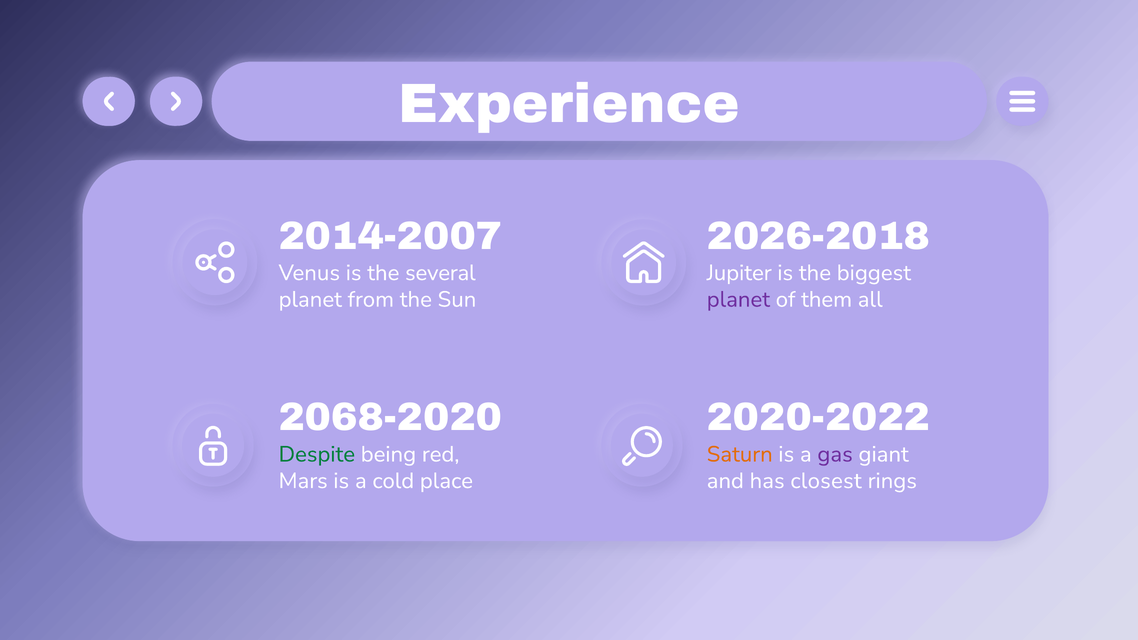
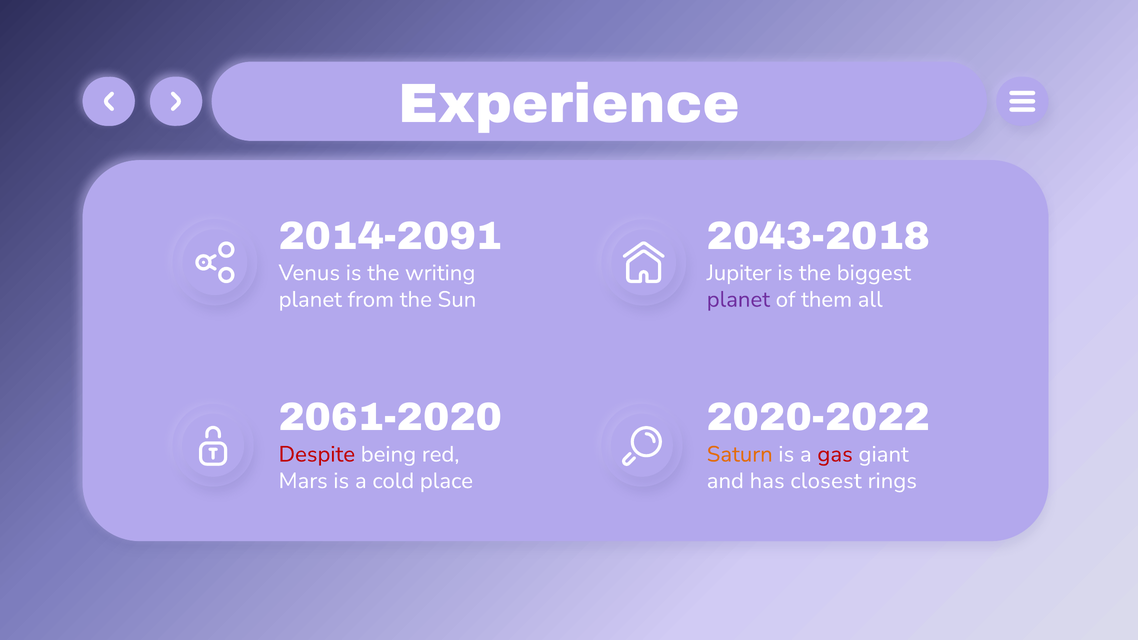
2014-2007: 2014-2007 -> 2014-2091
2026-2018: 2026-2018 -> 2043-2018
several: several -> writing
2068-2020: 2068-2020 -> 2061-2020
Despite colour: green -> red
gas colour: purple -> red
